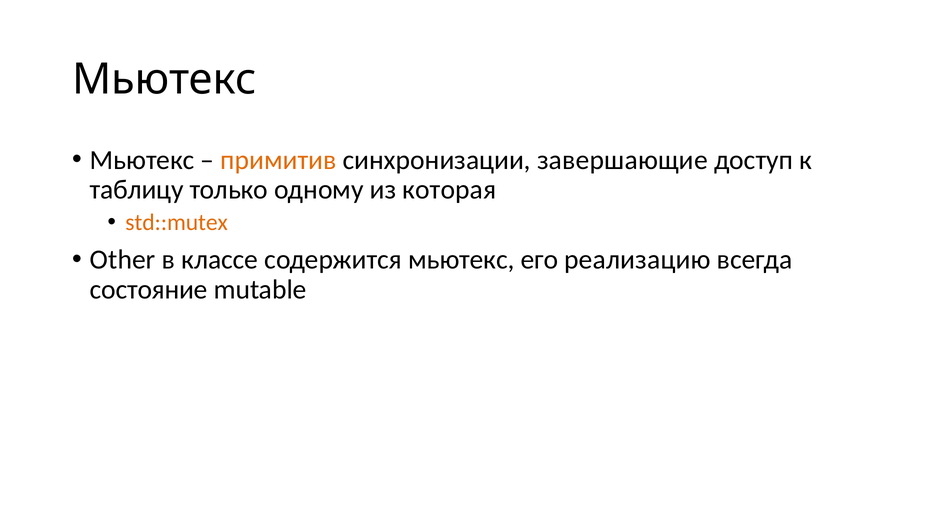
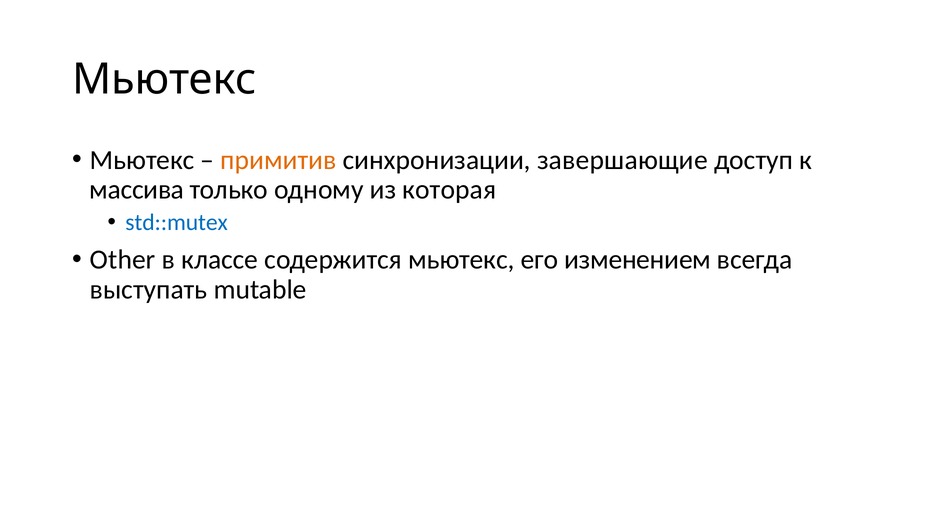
таблицу: таблицу -> массива
std::mutex colour: orange -> blue
реализацию: реализацию -> изменением
состояние: состояние -> выступать
